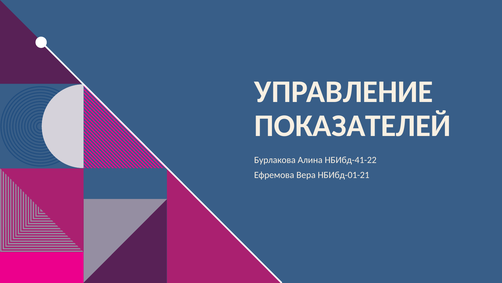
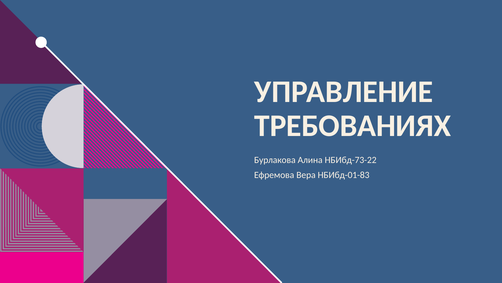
ПОКАЗАТЕЛЕЙ: ПОКАЗАТЕЛЕЙ -> ТРЕБОВАНИЯХ
НБИбд-41-22: НБИбд-41-22 -> НБИбд-73-22
НБИбд-01-21: НБИбд-01-21 -> НБИбд-01-83
